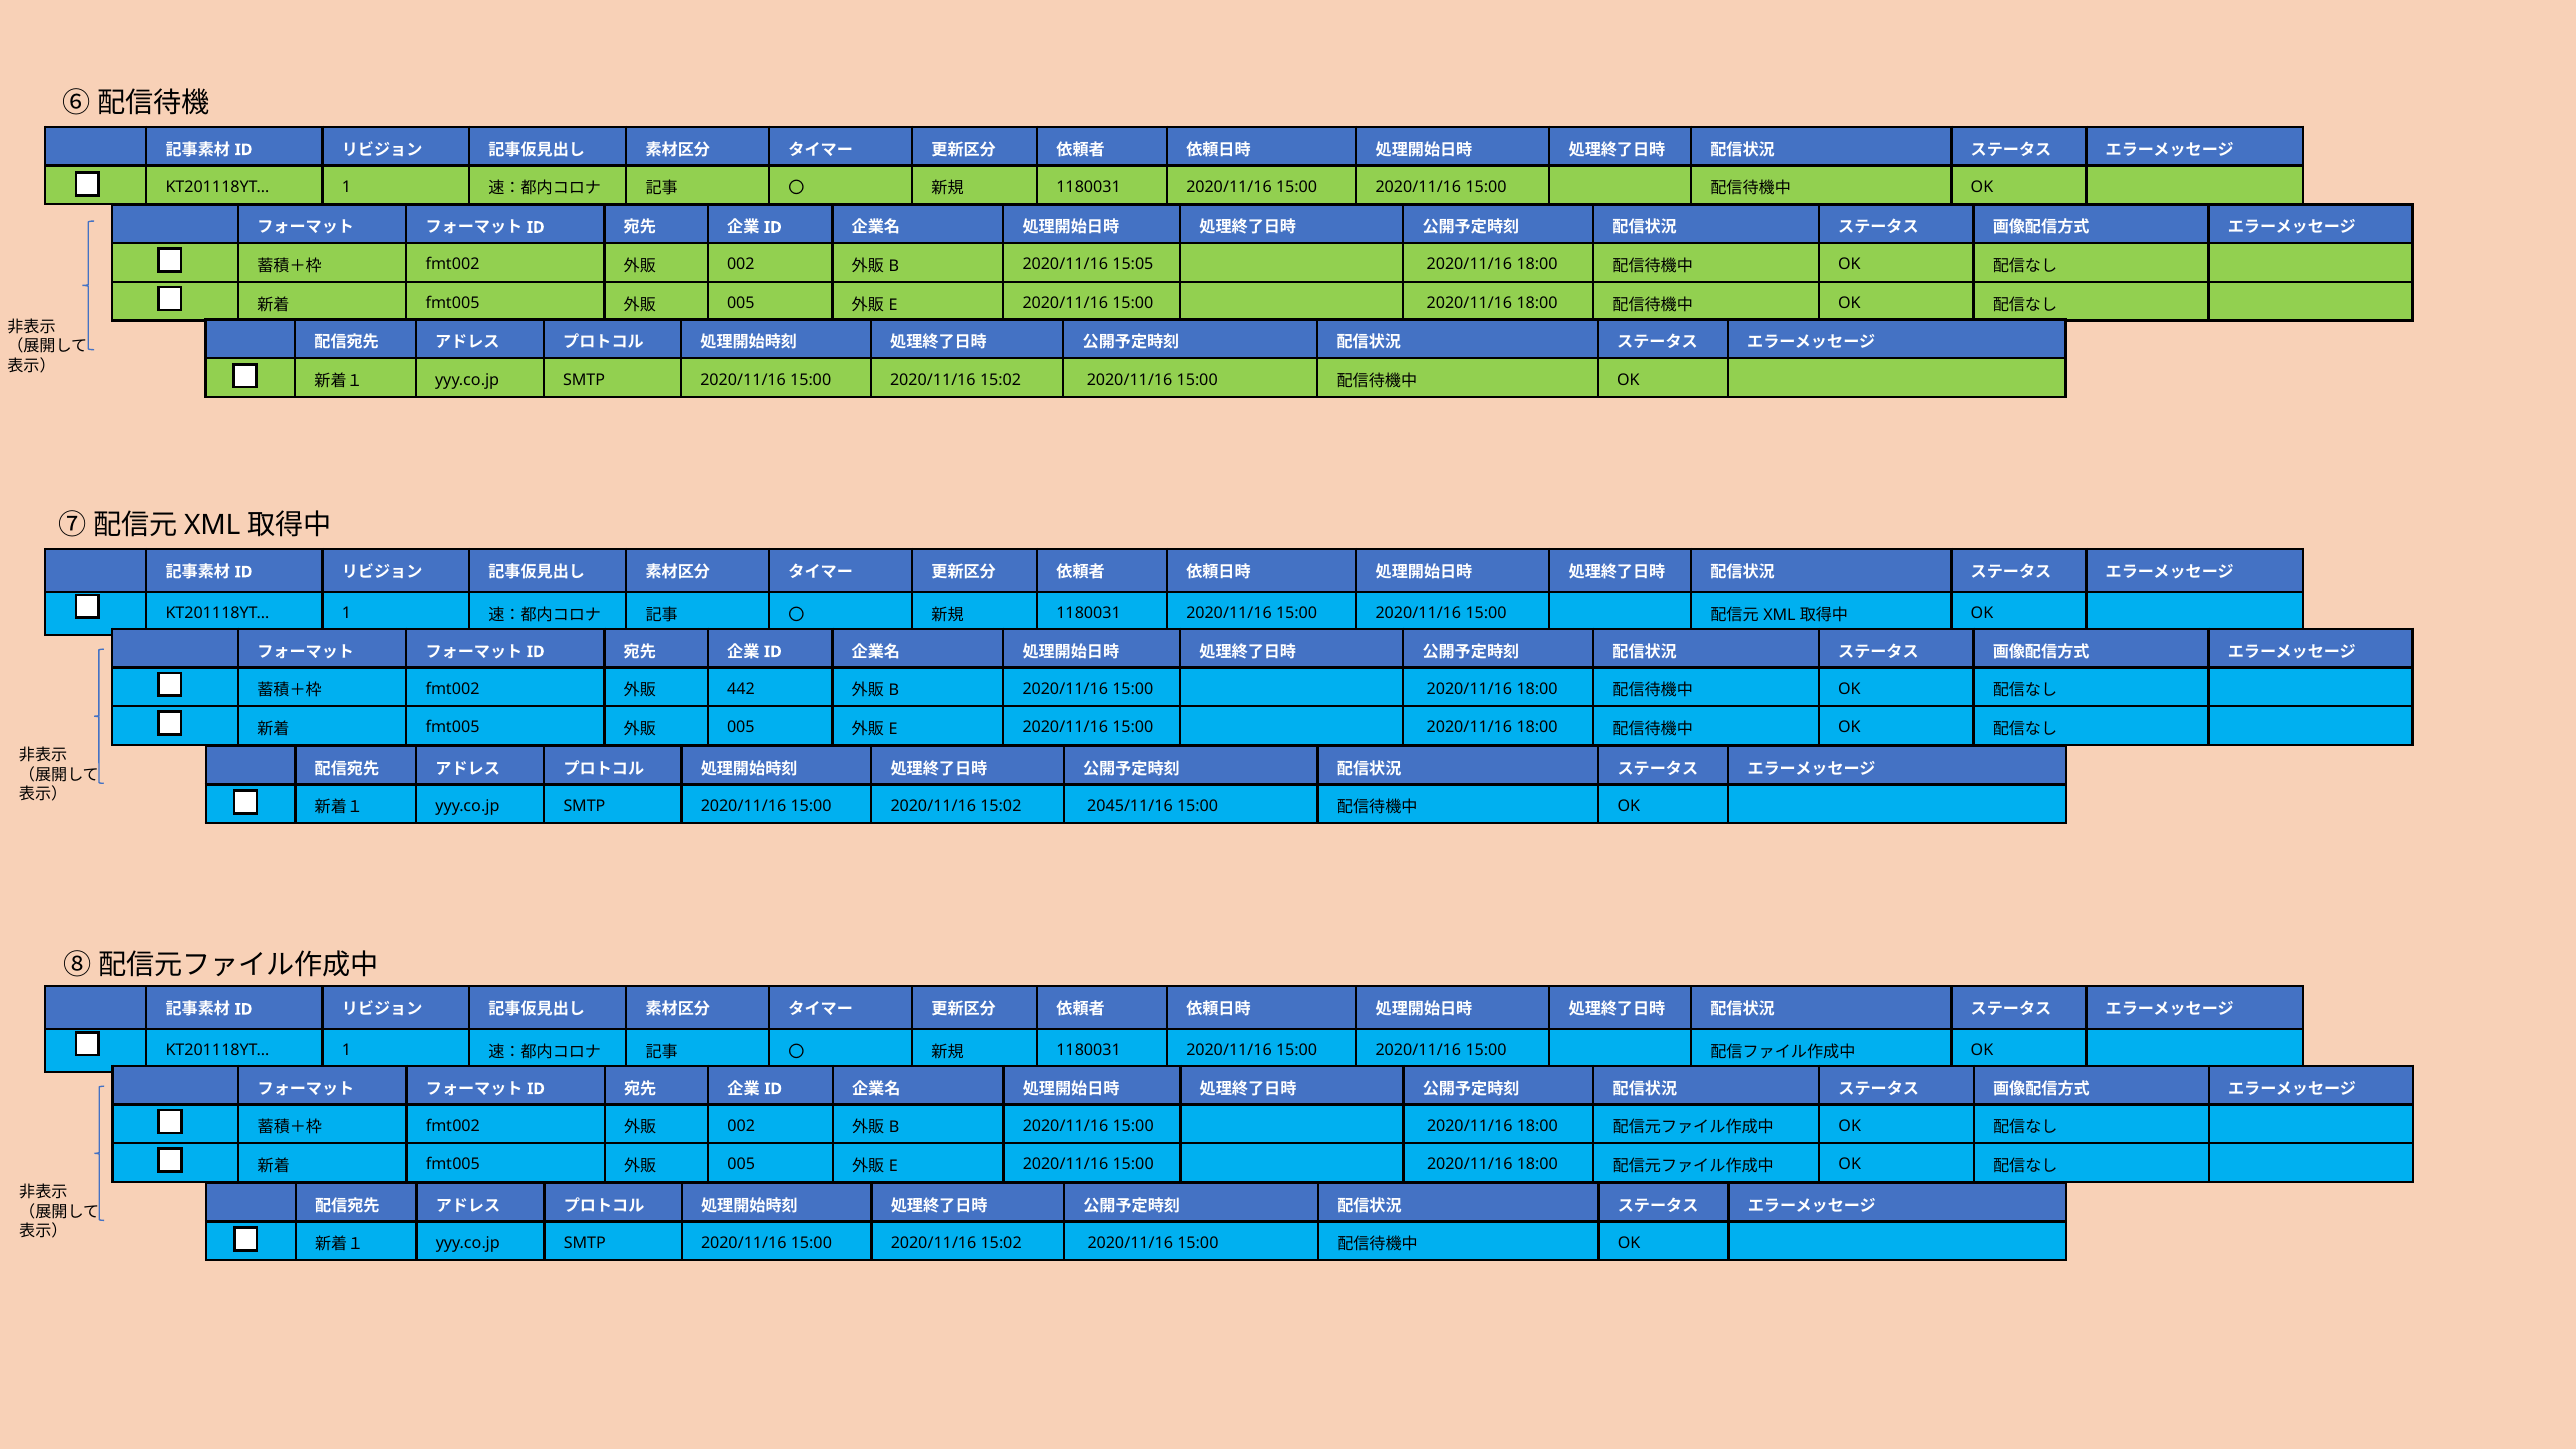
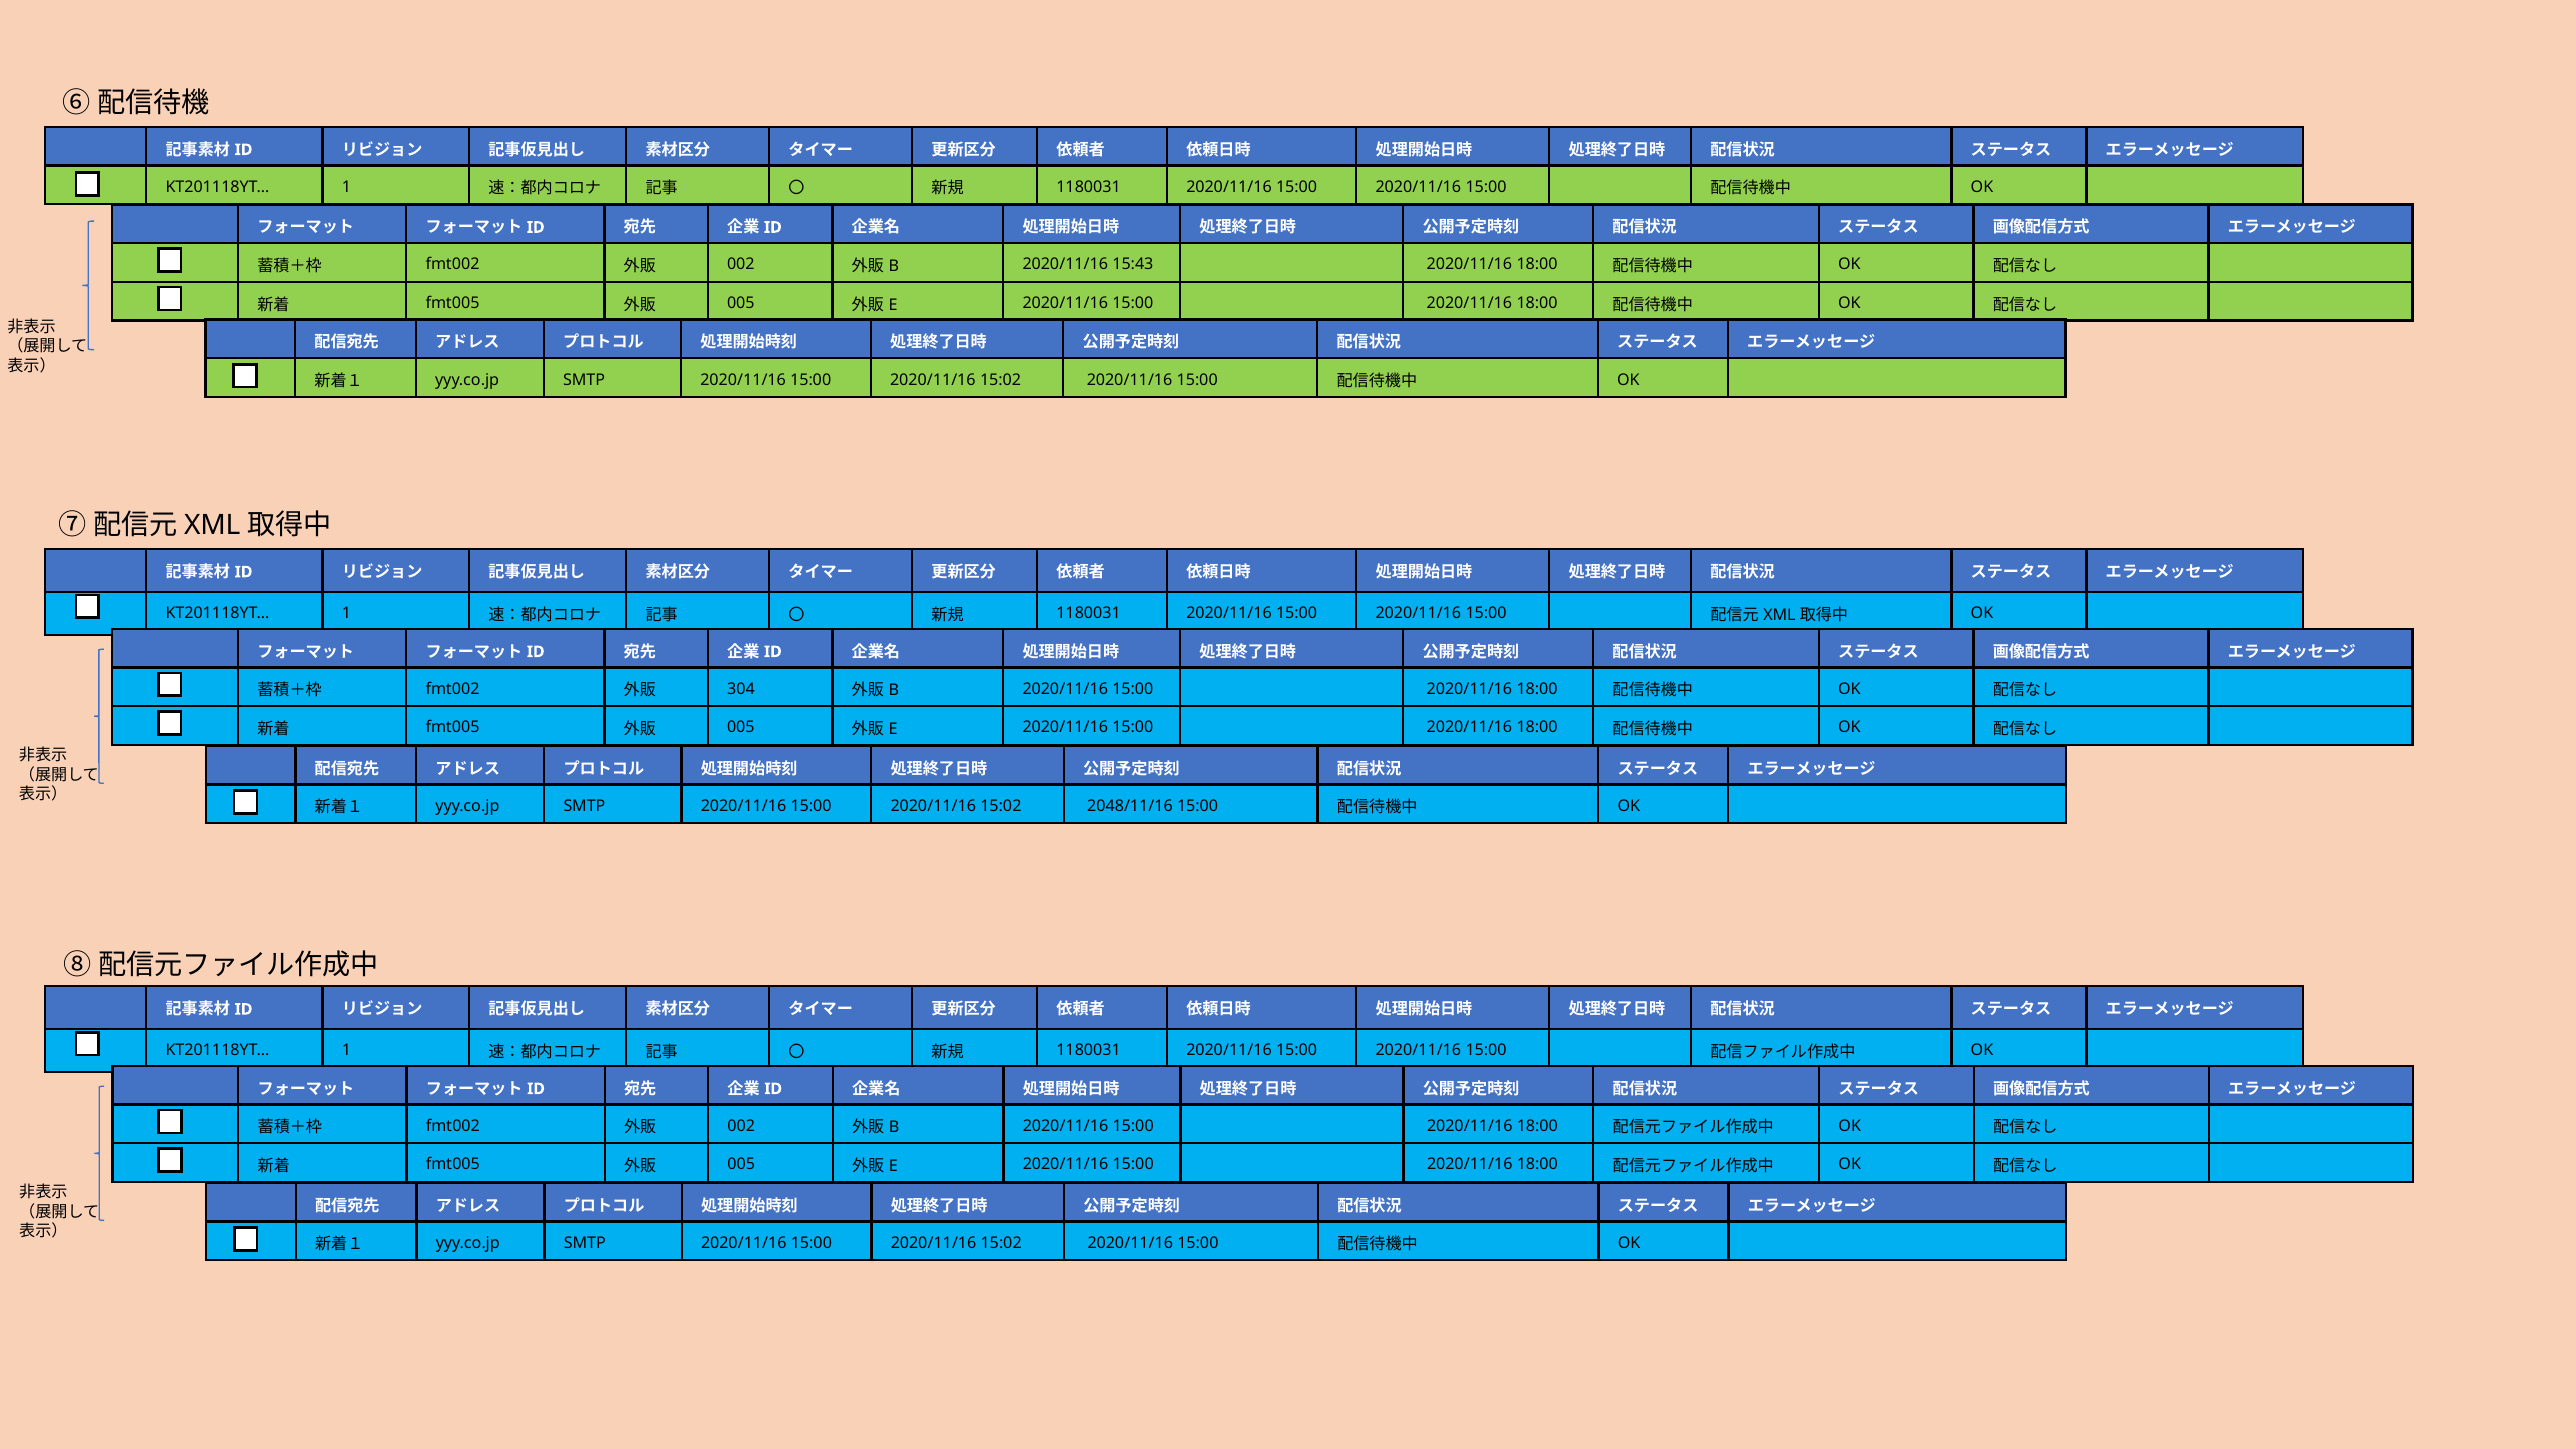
15:05: 15:05 -> 15:43
442: 442 -> 304
2045/11/16: 2045/11/16 -> 2048/11/16
